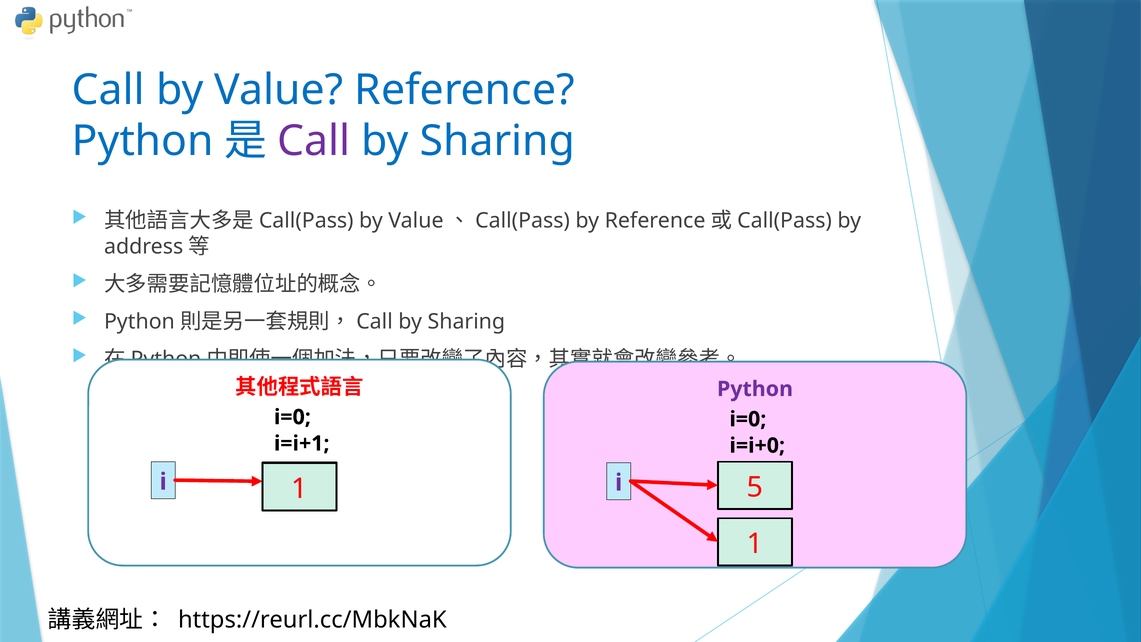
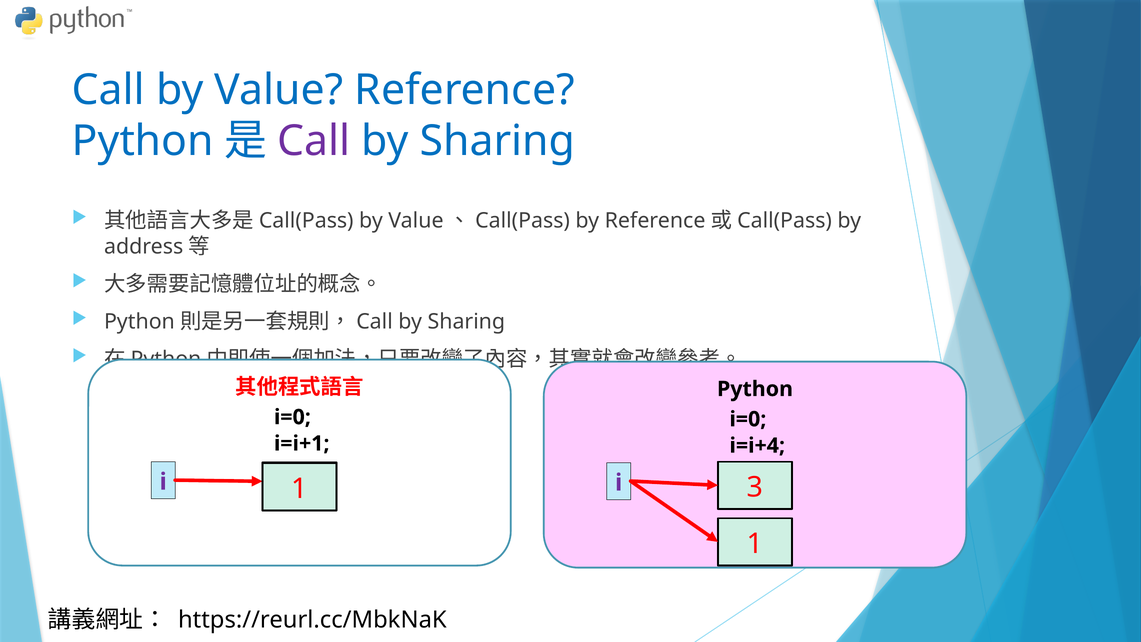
Python at (755, 389) colour: purple -> black
i=i+0: i=i+0 -> i=i+4
5: 5 -> 3
